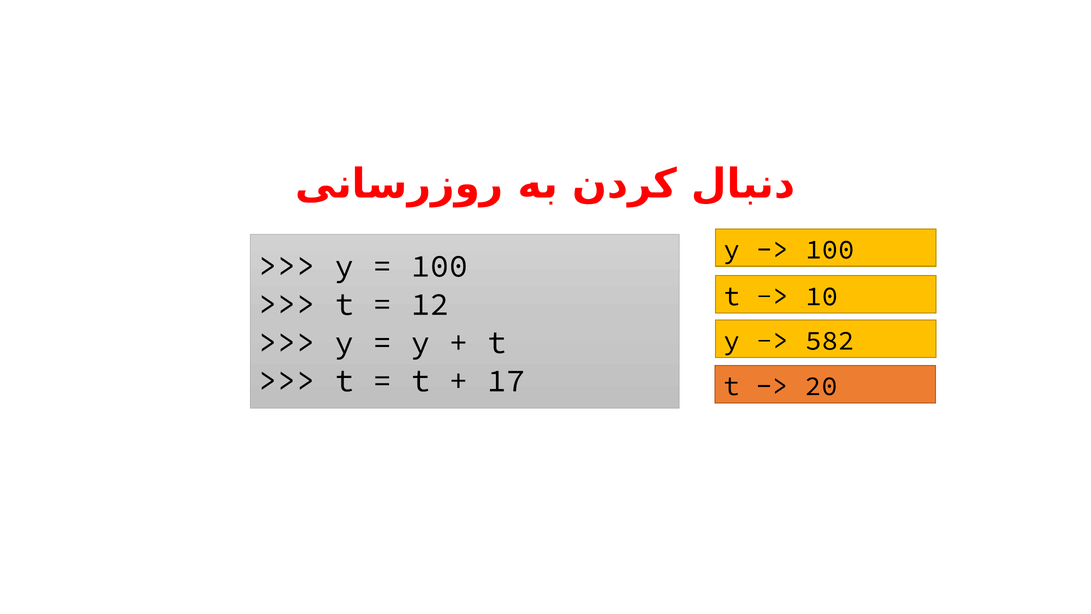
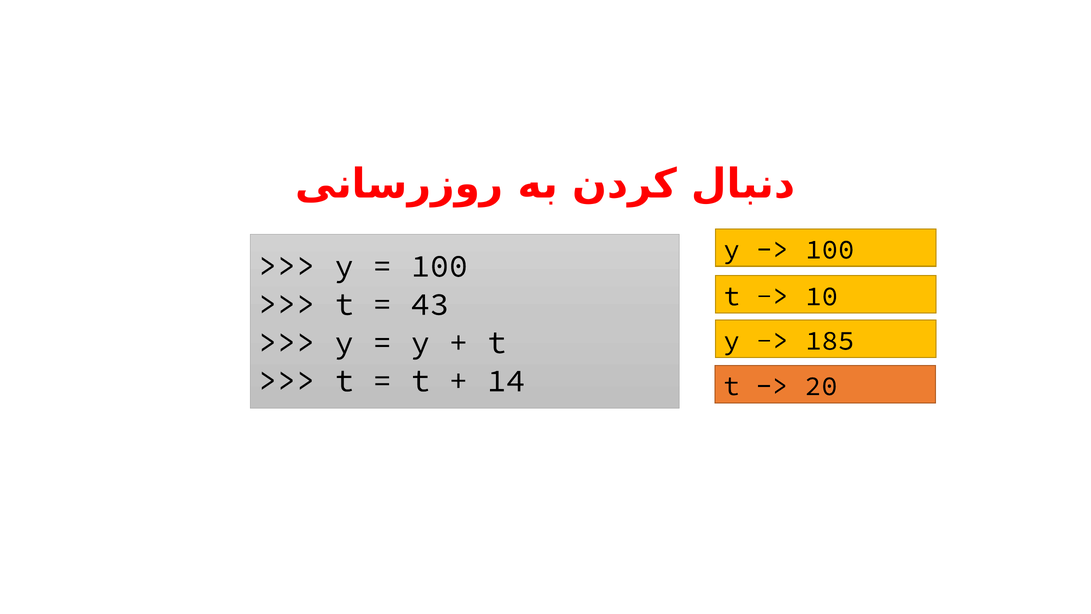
12: 12 -> 43
582: 582 -> 185
17: 17 -> 14
